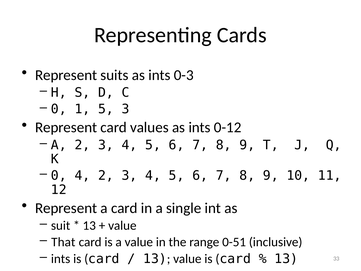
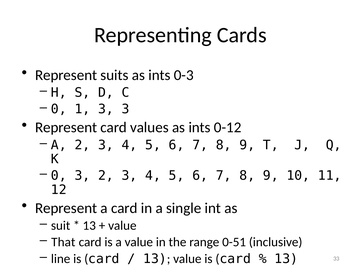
1 5: 5 -> 3
0 4: 4 -> 3
ints at (61, 258): ints -> line
